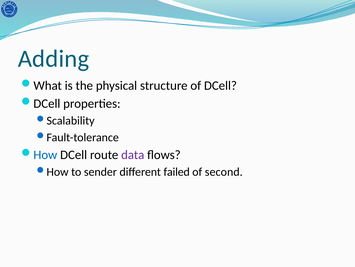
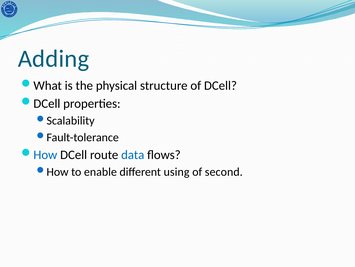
data colour: purple -> blue
sender: sender -> enable
failed: failed -> using
